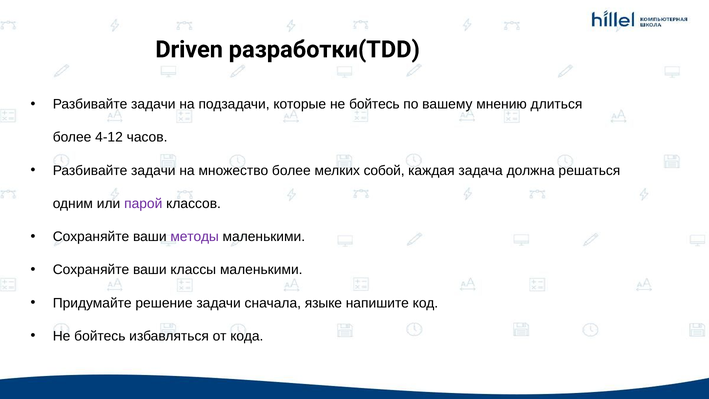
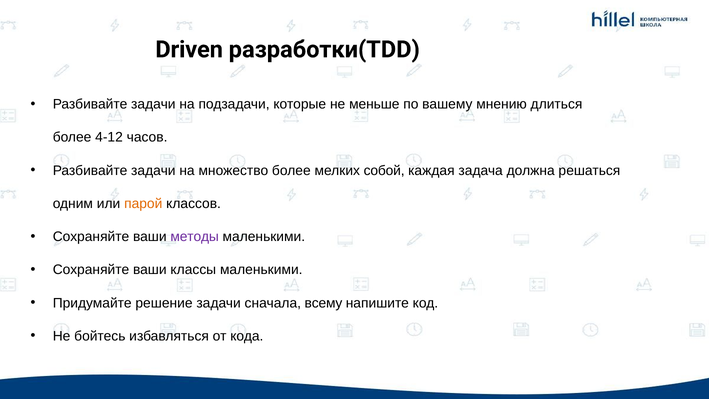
которые не бойтесь: бойтесь -> меньше
парой colour: purple -> orange
языке: языке -> всему
